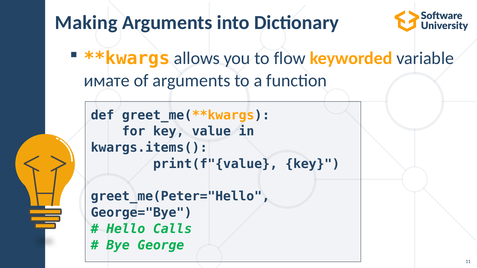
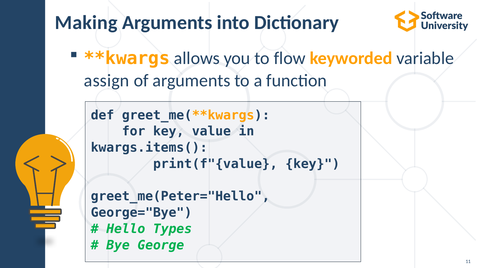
имате: имате -> assign
Calls: Calls -> Types
